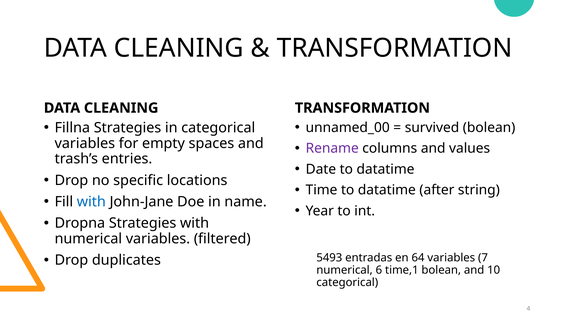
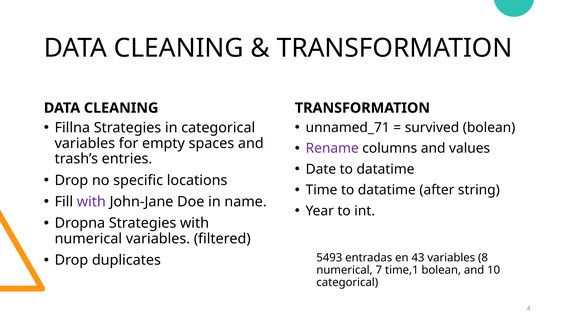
unnamed_00: unnamed_00 -> unnamed_71
with at (91, 202) colour: blue -> purple
64: 64 -> 43
7: 7 -> 8
6: 6 -> 7
